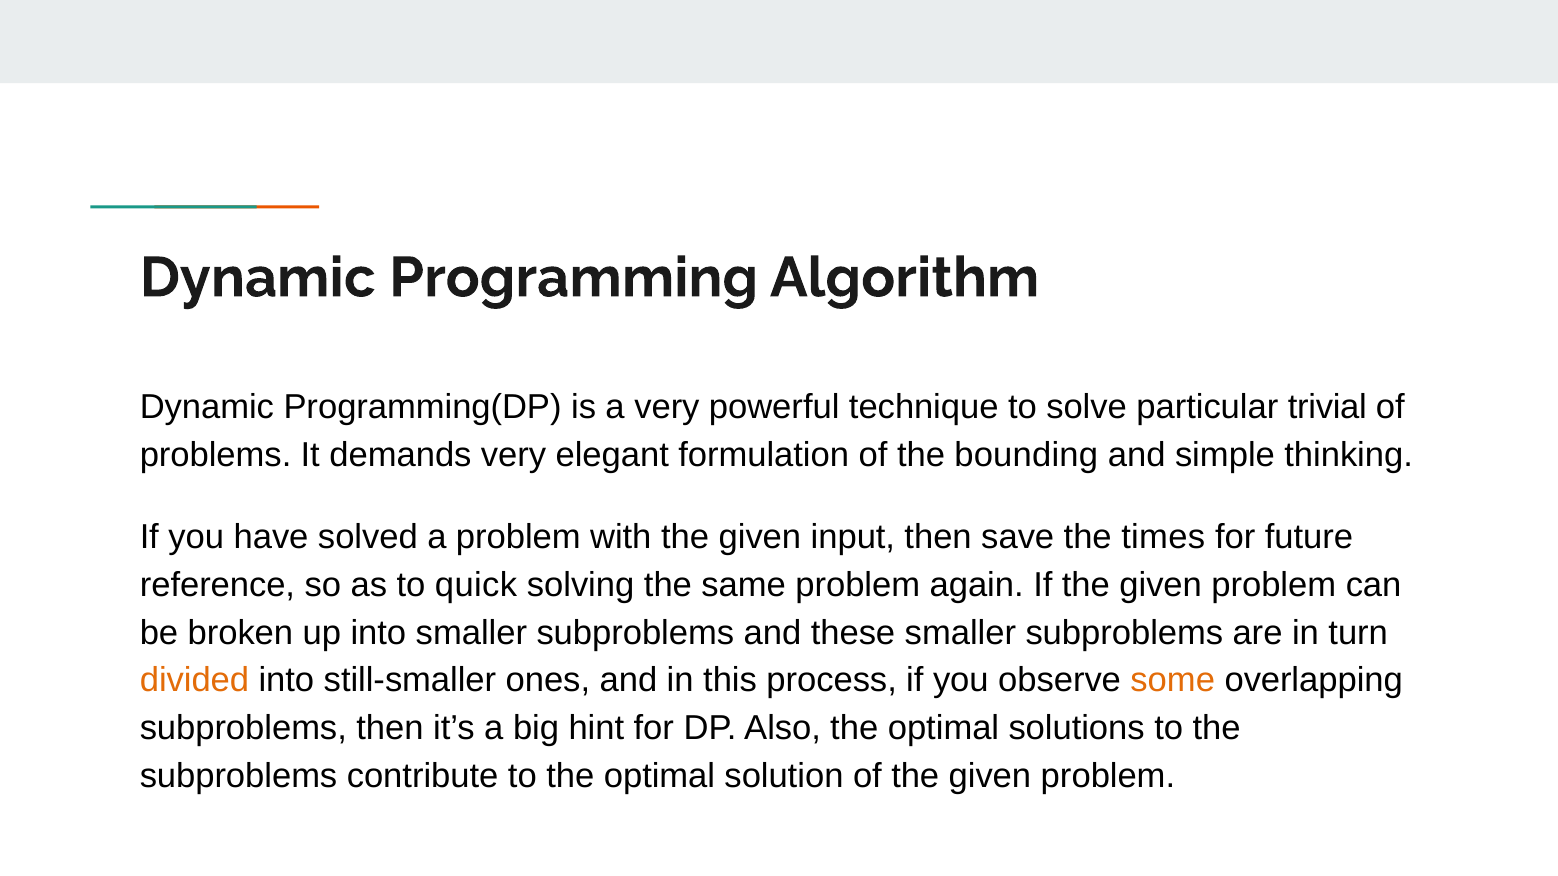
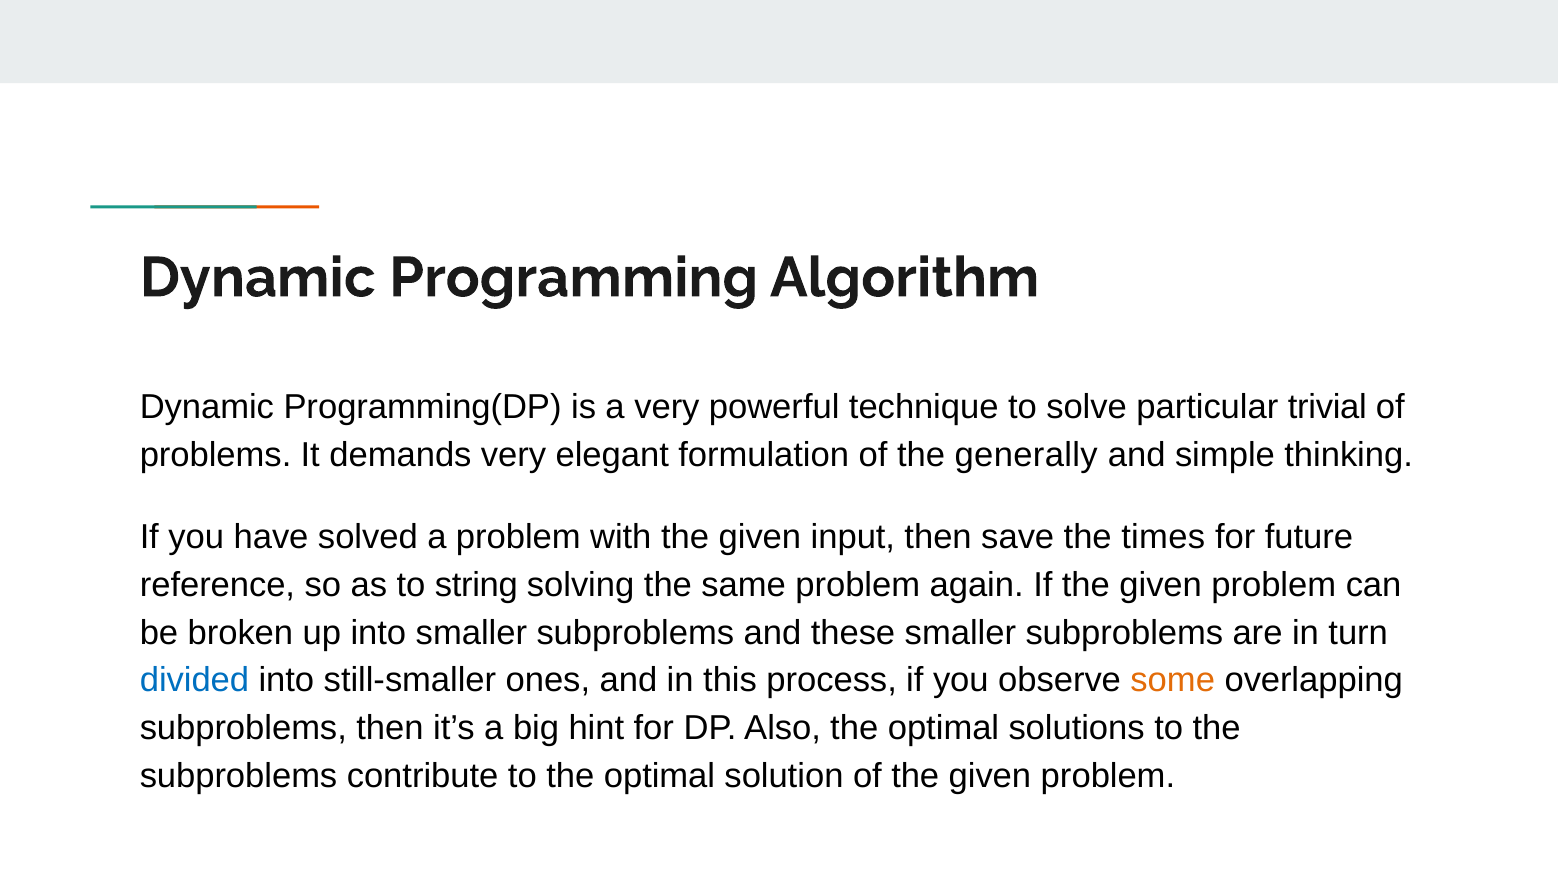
bounding: bounding -> generally
quick: quick -> string
divided colour: orange -> blue
